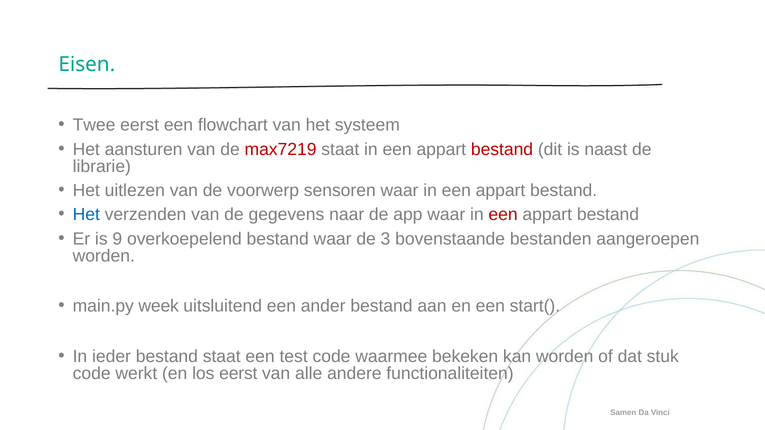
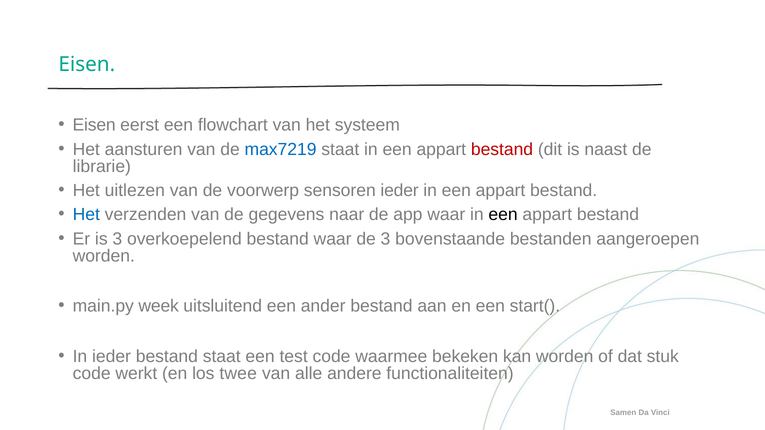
Twee at (94, 125): Twee -> Eisen
max7219 colour: red -> blue
sensoren waar: waar -> ieder
een at (503, 215) colour: red -> black
is 9: 9 -> 3
los eerst: eerst -> twee
